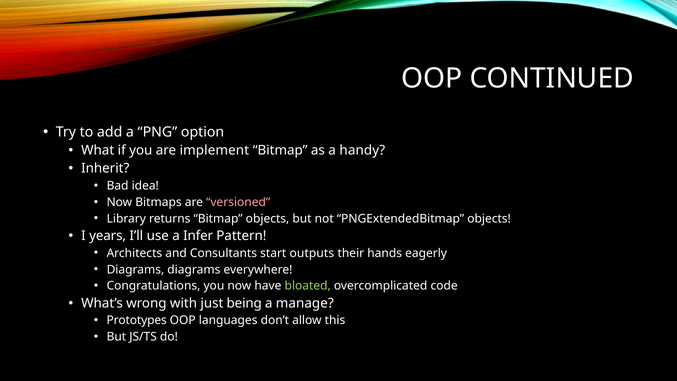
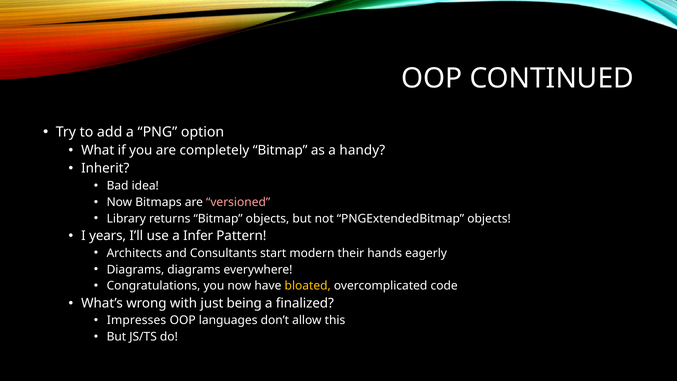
implement: implement -> completely
outputs: outputs -> modern
bloated colour: light green -> yellow
manage: manage -> finalized
Prototypes: Prototypes -> Impresses
